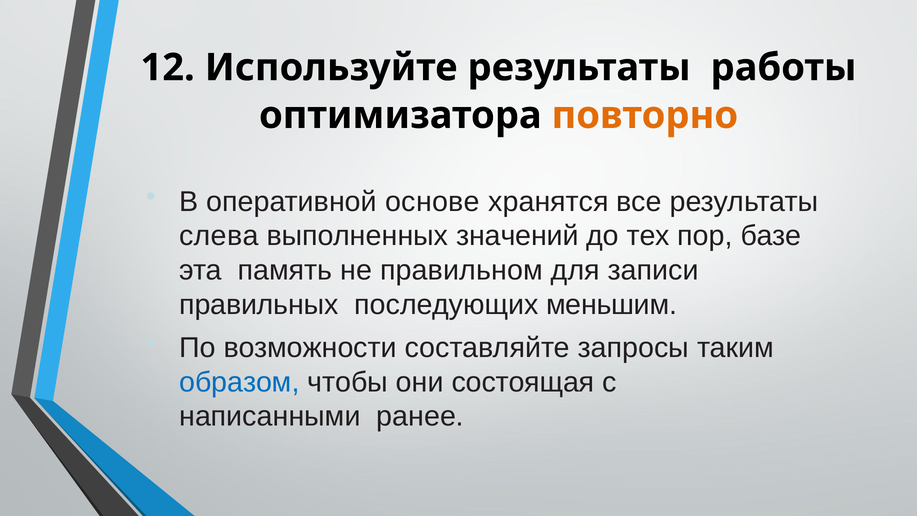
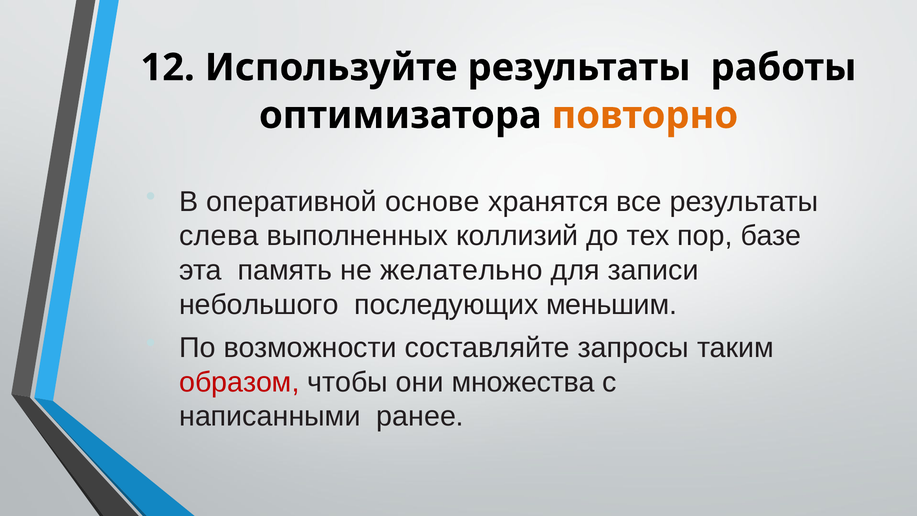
значений: значений -> коллизий
правильном: правильном -> желательно
правильных: правильных -> небольшого
образом colour: blue -> red
состоящая: состоящая -> множества
